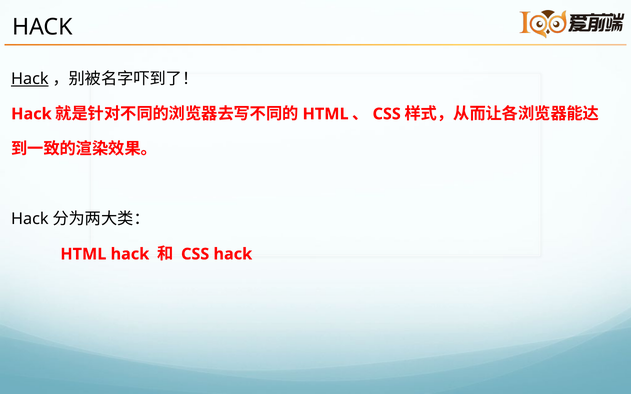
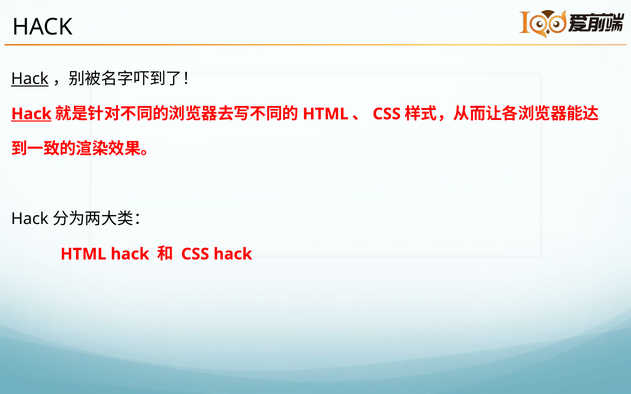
Hack at (31, 114) underline: none -> present
